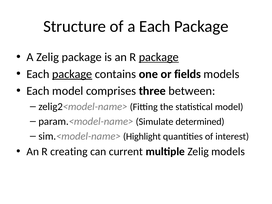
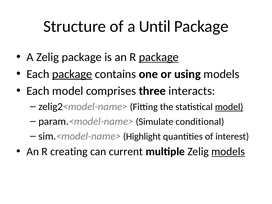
a Each: Each -> Until
fields: fields -> using
between: between -> interacts
model at (229, 107) underline: none -> present
determined: determined -> conditional
models at (228, 152) underline: none -> present
